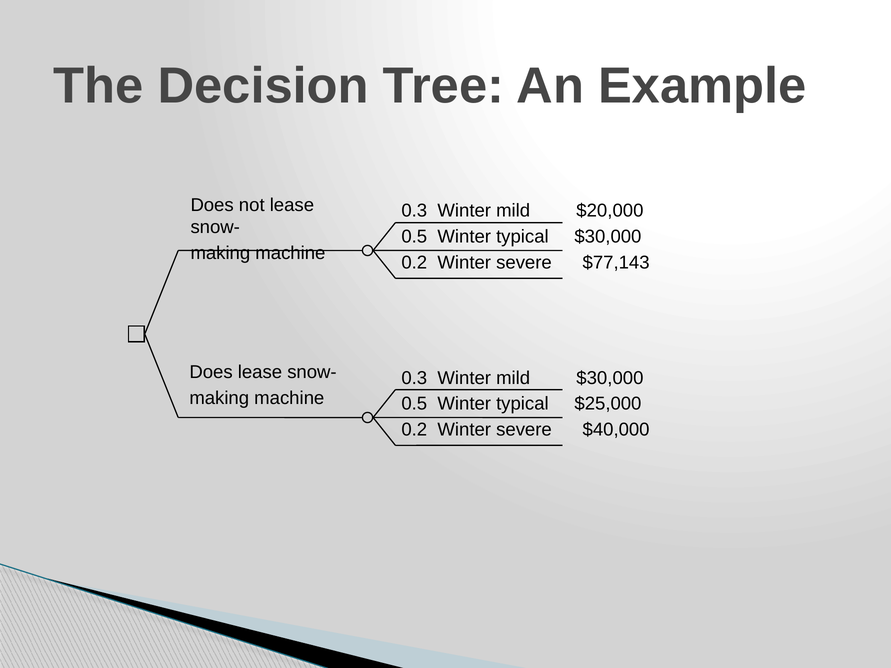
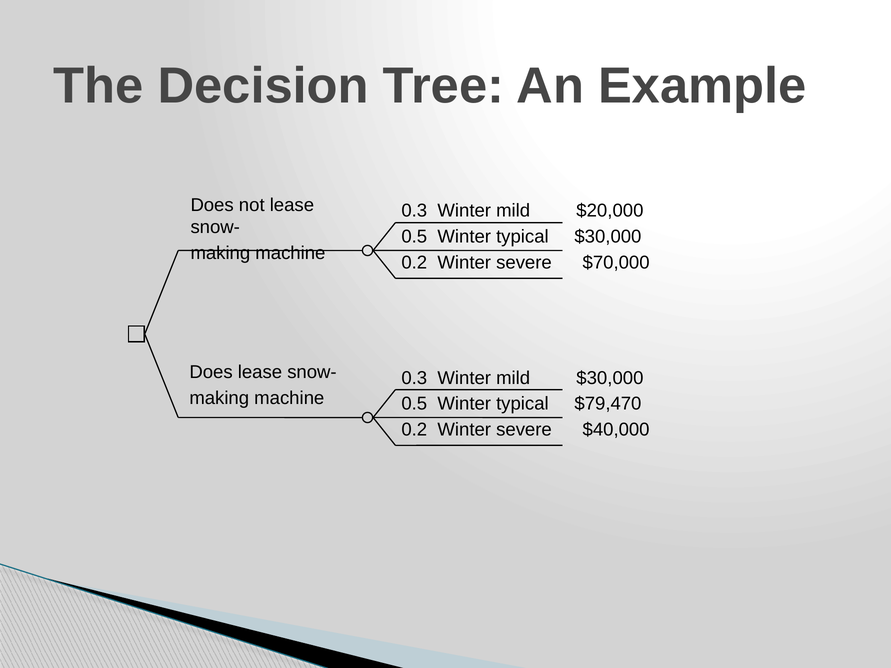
$77,143: $77,143 -> $70,000
$25,000: $25,000 -> $79,470
